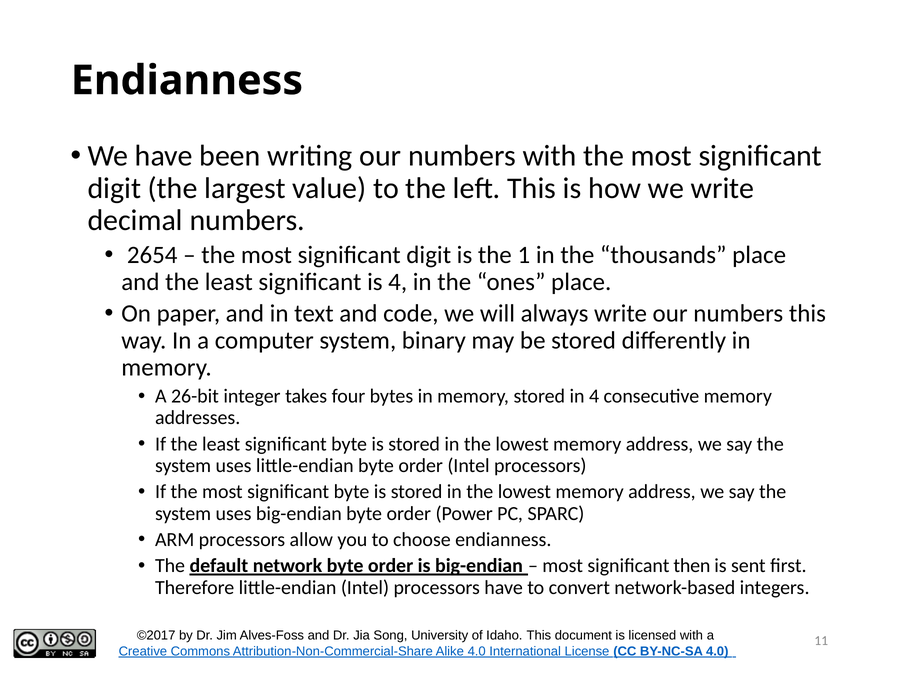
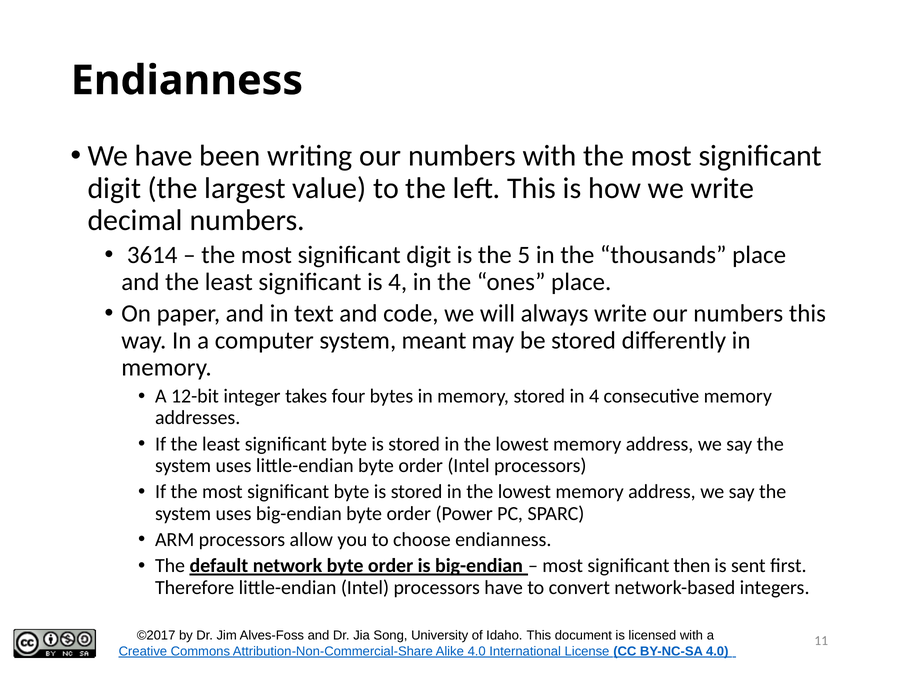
2654: 2654 -> 3614
1: 1 -> 5
binary: binary -> meant
26-bit: 26-bit -> 12-bit
